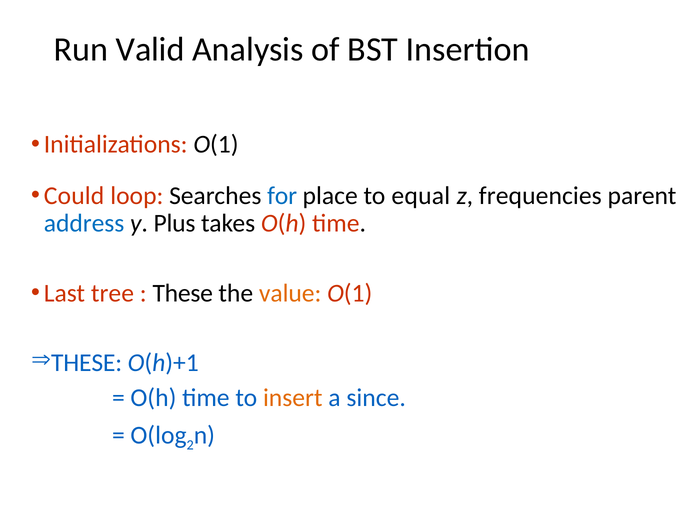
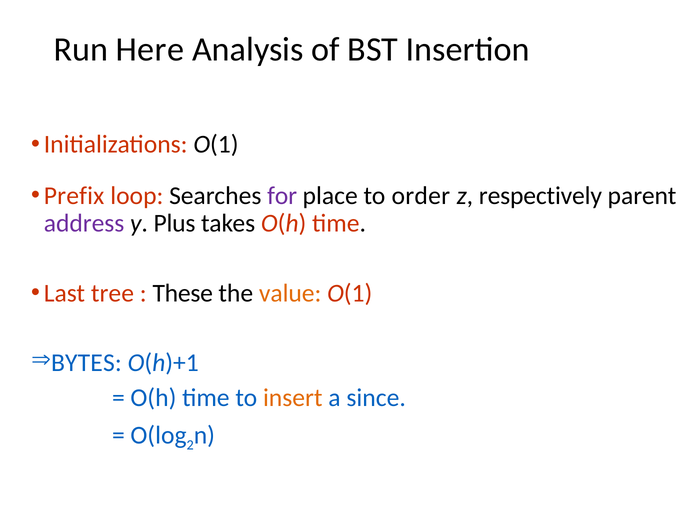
Valid: Valid -> Here
Could: Could -> Prefix
for colour: blue -> purple
equal: equal -> order
frequencies: frequencies -> respectively
address colour: blue -> purple
THESE at (87, 362): THESE -> BYTES
